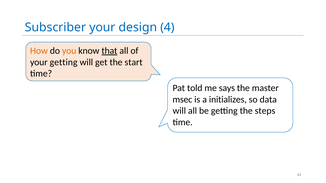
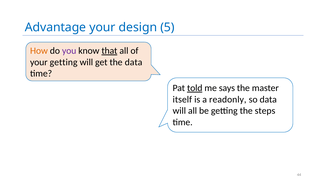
Subscriber: Subscriber -> Advantage
4: 4 -> 5
you colour: orange -> purple
the start: start -> data
told underline: none -> present
msec: msec -> itself
initializes: initializes -> readonly
